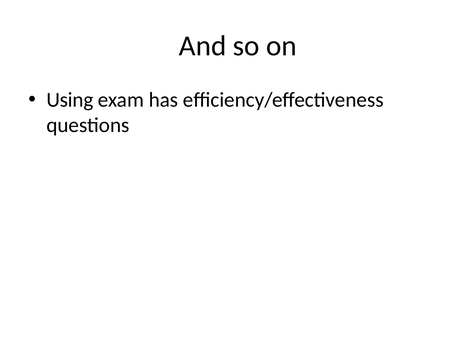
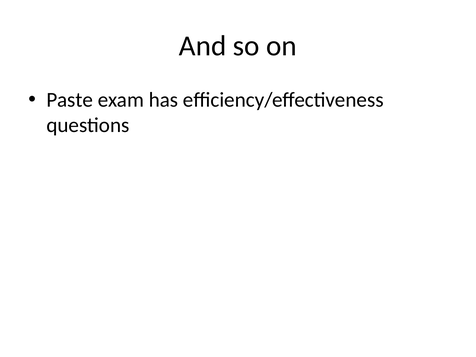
Using: Using -> Paste
